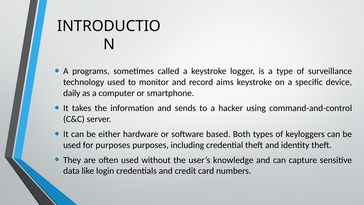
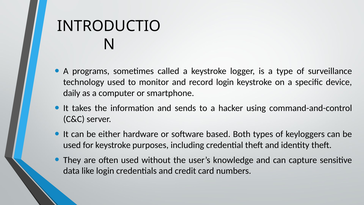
record aims: aims -> login
for purposes: purposes -> keystroke
